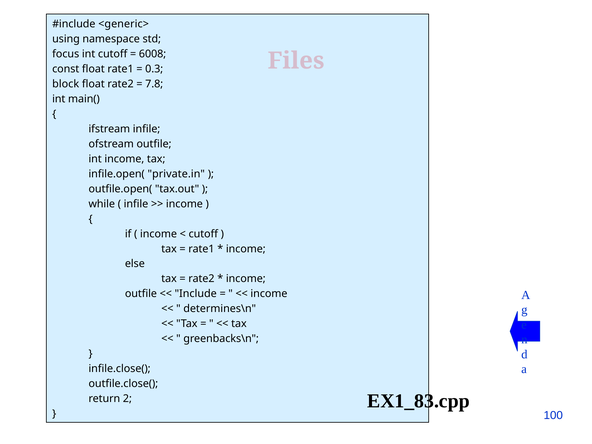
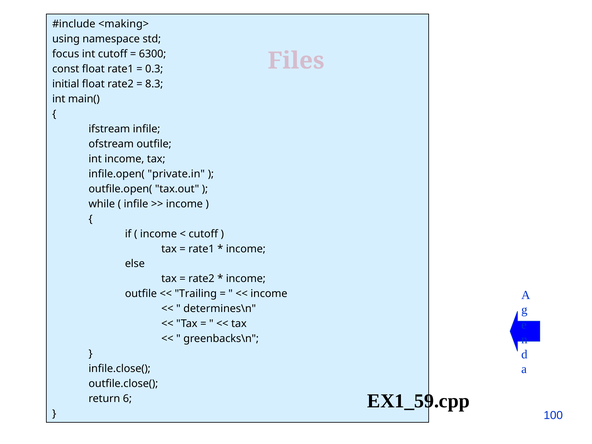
<generic>: <generic> -> <making>
6008: 6008 -> 6300
block: block -> initial
7.8: 7.8 -> 8.3
Include: Include -> Trailing
EX1_83.cpp: EX1_83.cpp -> EX1_59.cpp
2: 2 -> 6
